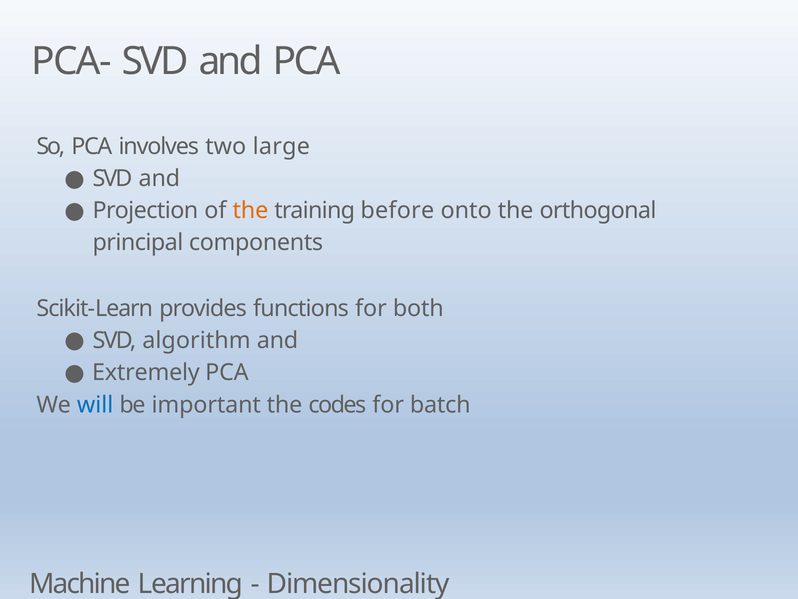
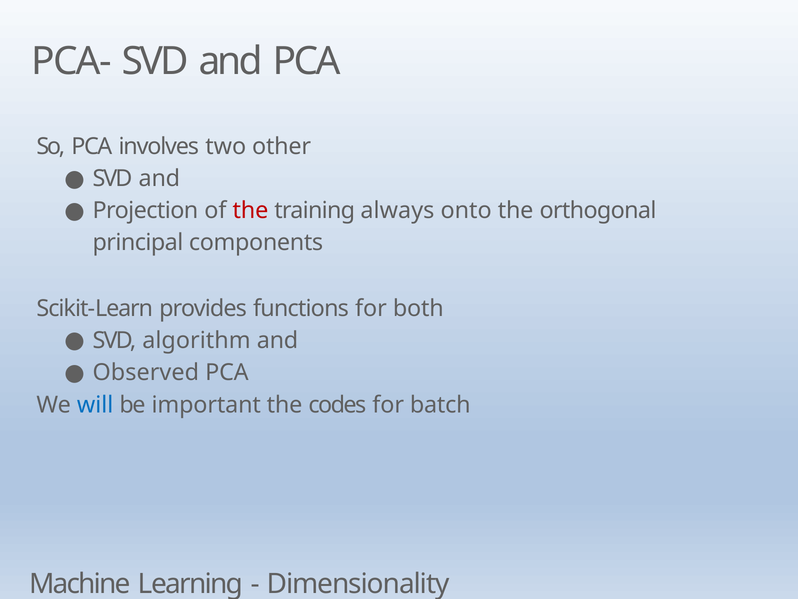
large: large -> other
the at (250, 211) colour: orange -> red
before: before -> always
Extremely: Extremely -> Observed
